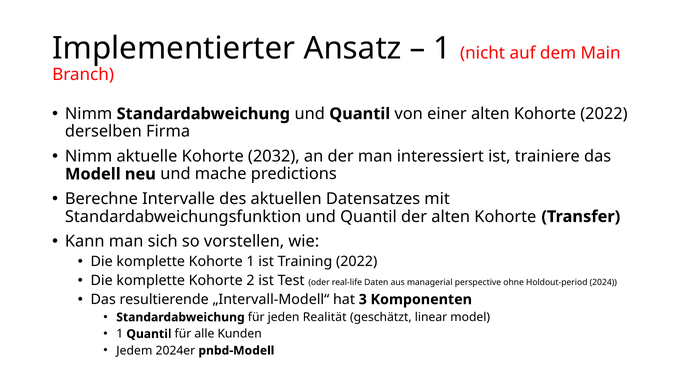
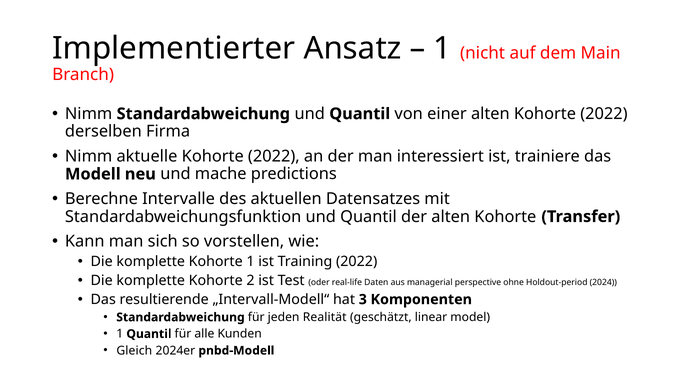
aktuelle Kohorte 2032: 2032 -> 2022
Jedem: Jedem -> Gleich
